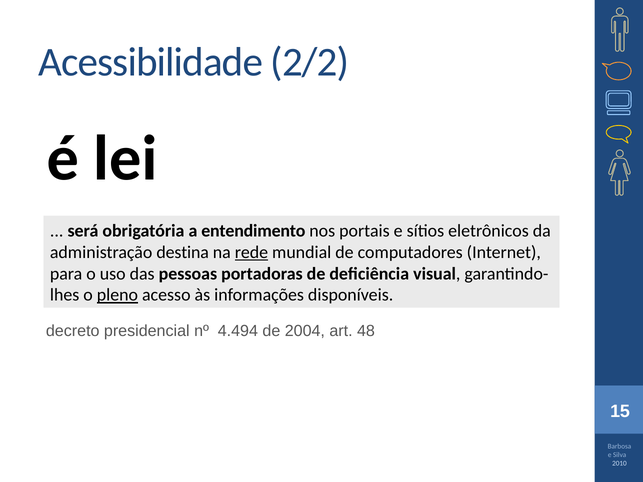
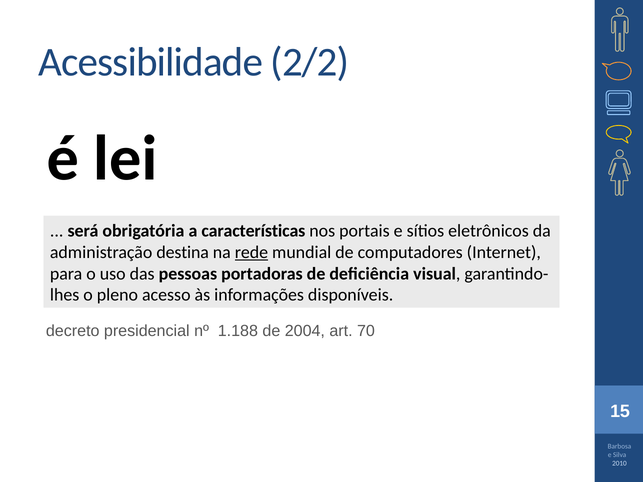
entendimento: entendimento -> características
pleno underline: present -> none
4.494: 4.494 -> 1.188
48: 48 -> 70
